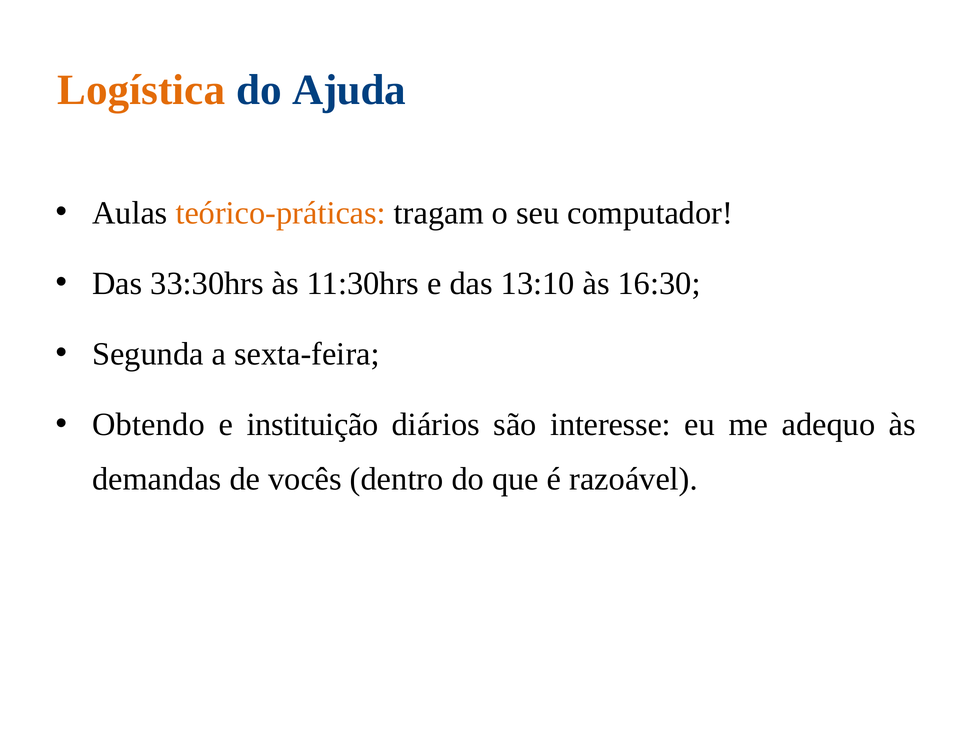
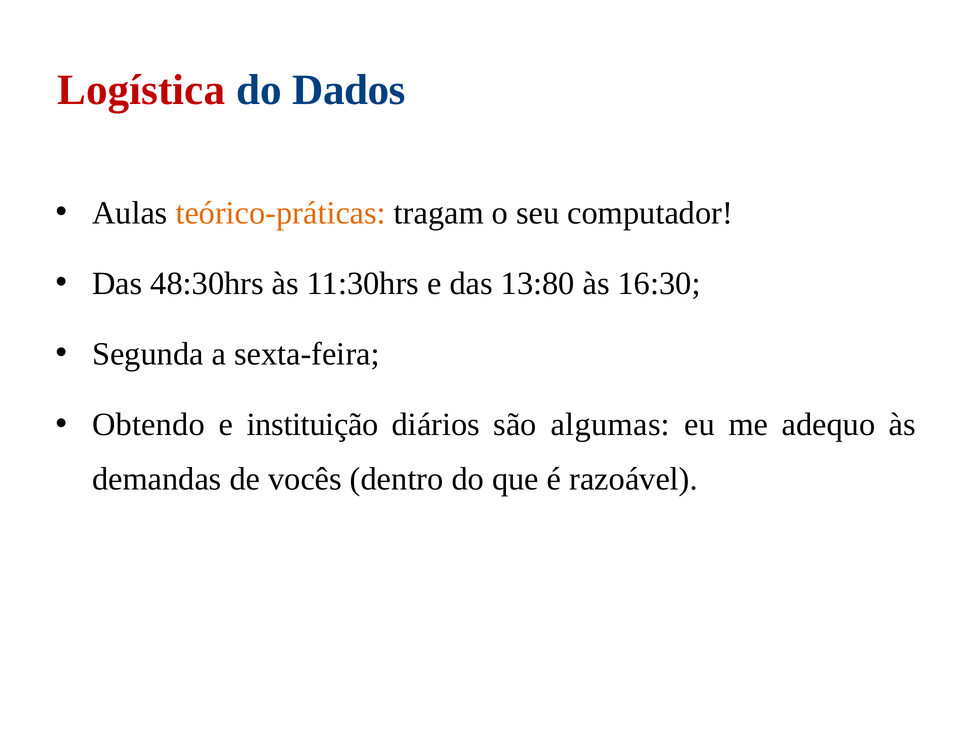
Logística colour: orange -> red
Ajuda: Ajuda -> Dados
33:30hrs: 33:30hrs -> 48:30hrs
13:10: 13:10 -> 13:80
interesse: interesse -> algumas
